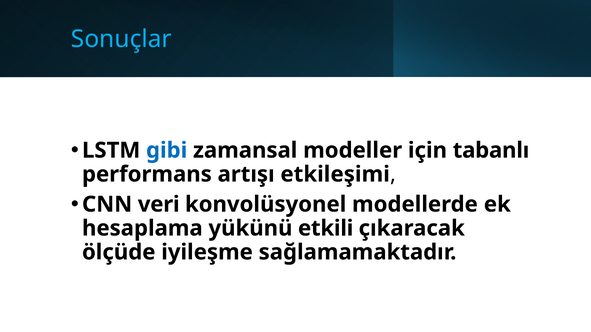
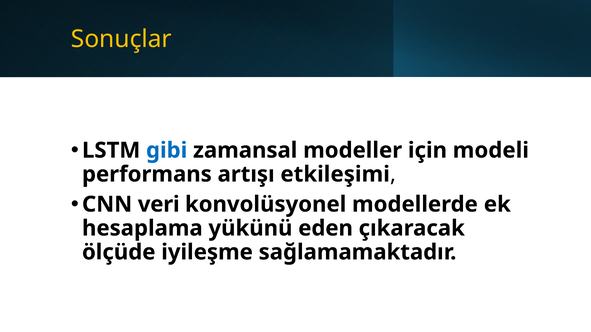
Sonuçlar colour: light blue -> yellow
tabanlı: tabanlı -> modeli
etkili: etkili -> eden
